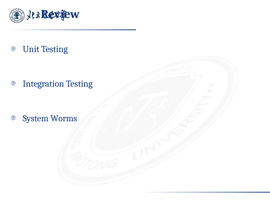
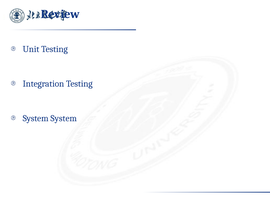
System Worms: Worms -> System
